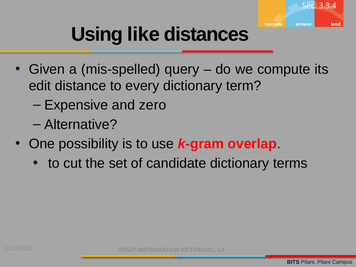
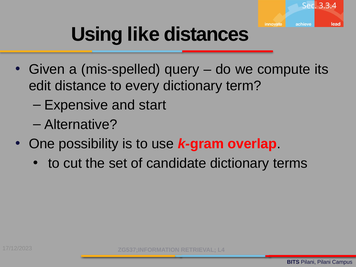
zero: zero -> start
